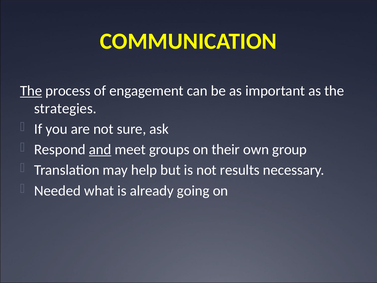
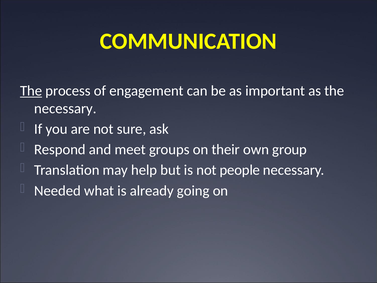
strategies at (65, 108): strategies -> necessary
and underline: present -> none
results: results -> people
